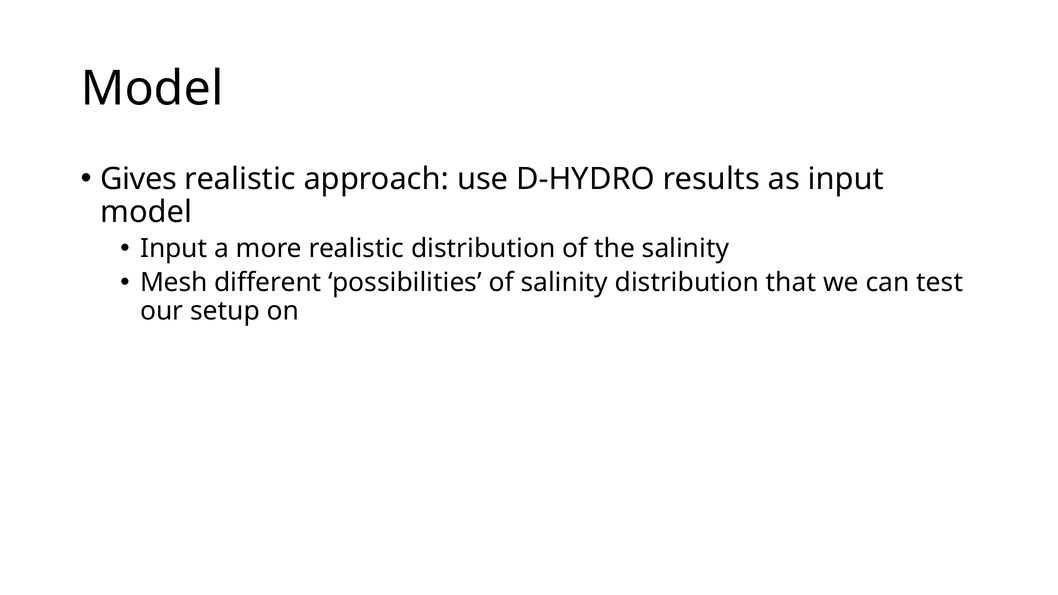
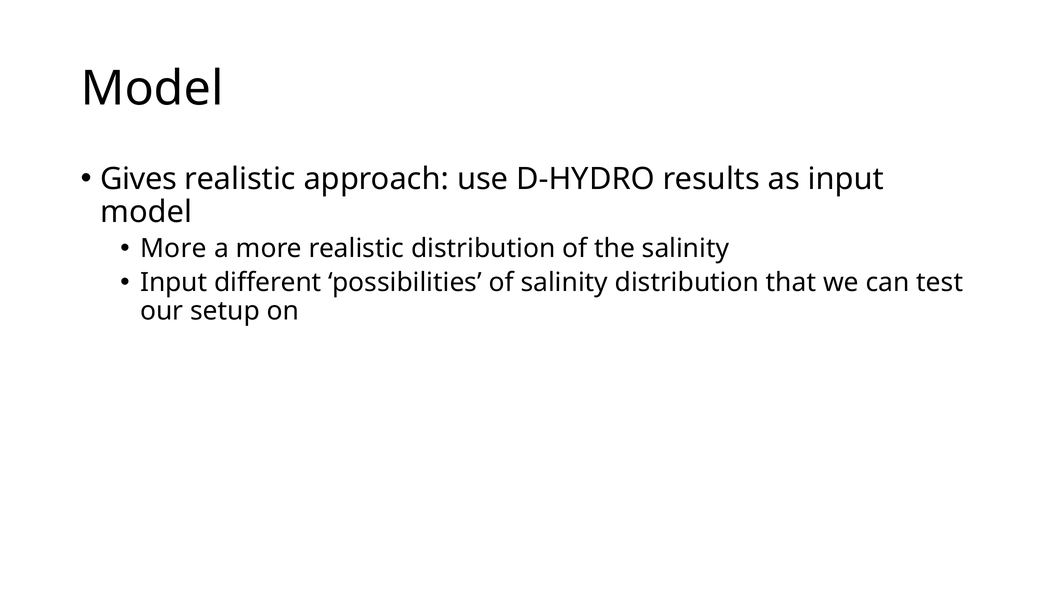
Input at (174, 249): Input -> More
Mesh at (174, 283): Mesh -> Input
